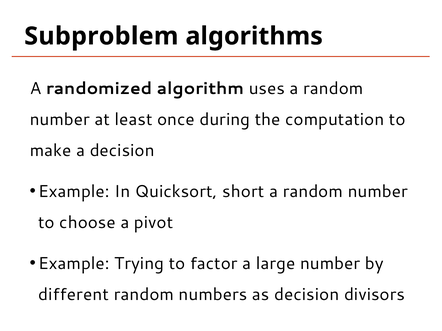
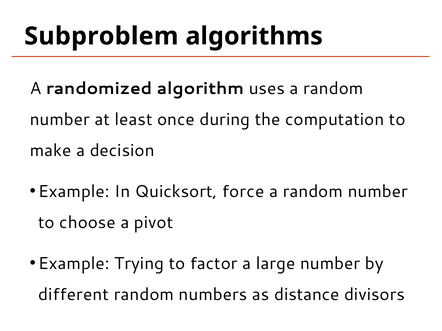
short: short -> force
as decision: decision -> distance
